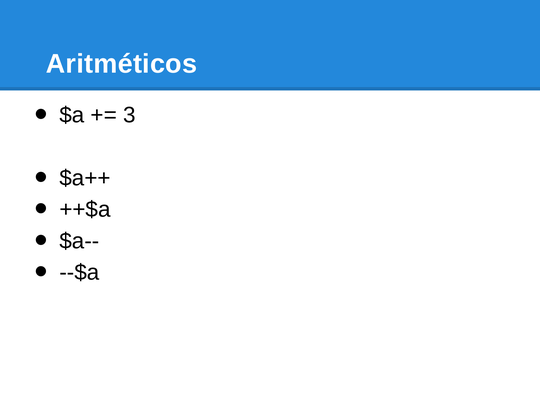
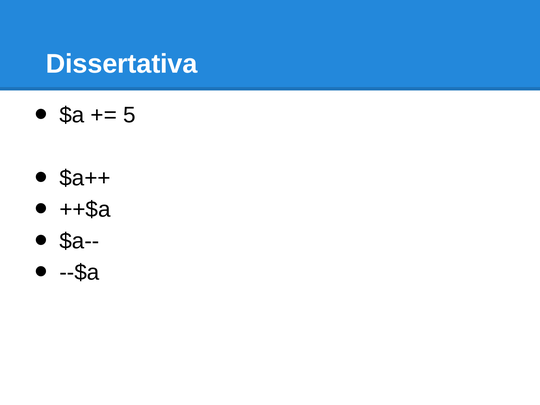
Aritméticos: Aritméticos -> Dissertativa
3: 3 -> 5
